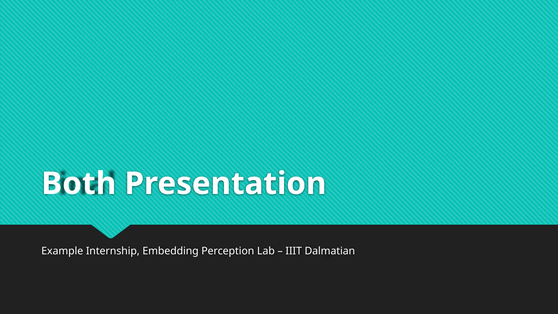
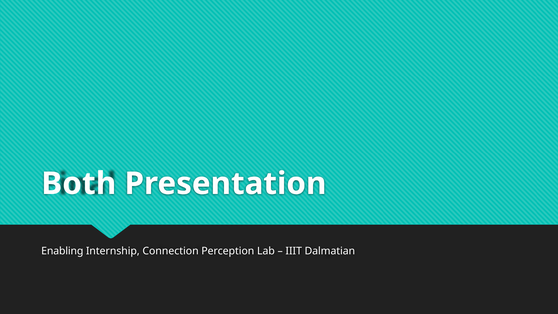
Example: Example -> Enabling
Embedding: Embedding -> Connection
